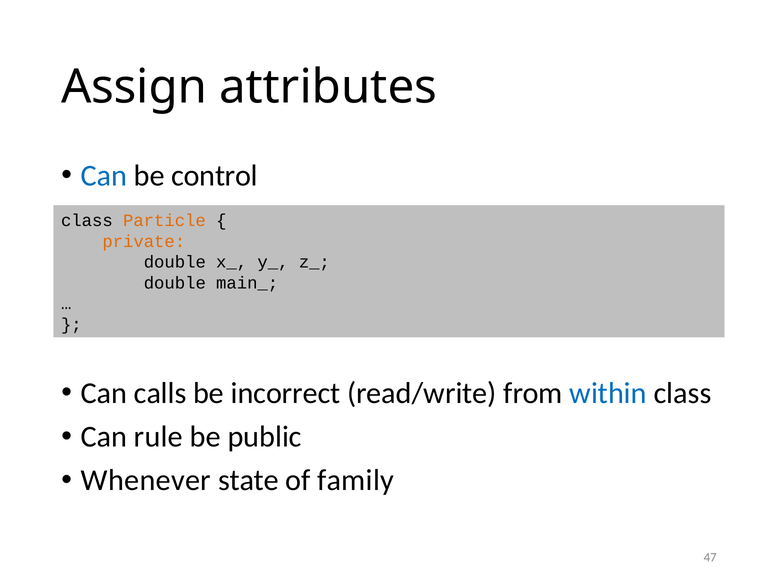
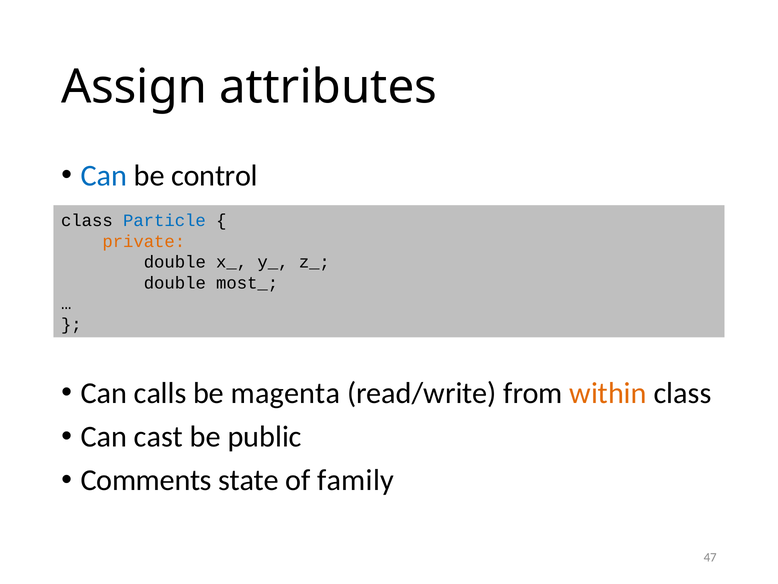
Particle colour: orange -> blue
main_: main_ -> most_
incorrect: incorrect -> magenta
within colour: blue -> orange
rule: rule -> cast
Whenever: Whenever -> Comments
